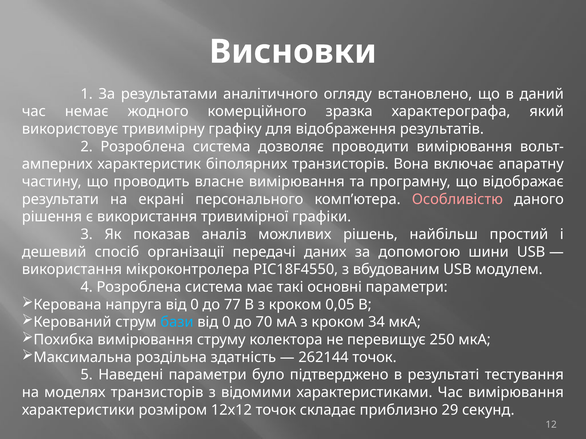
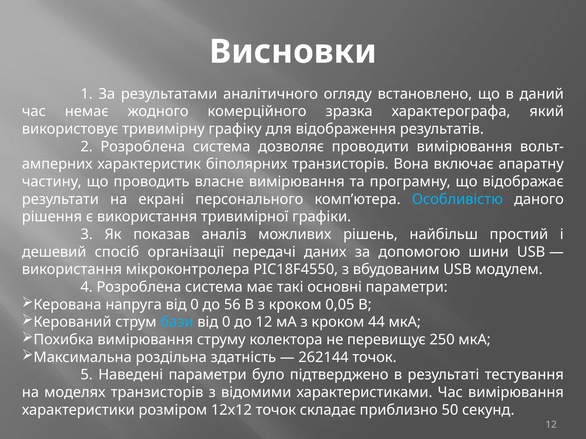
Особливістю colour: pink -> light blue
77: 77 -> 56
до 70: 70 -> 12
34: 34 -> 44
29: 29 -> 50
